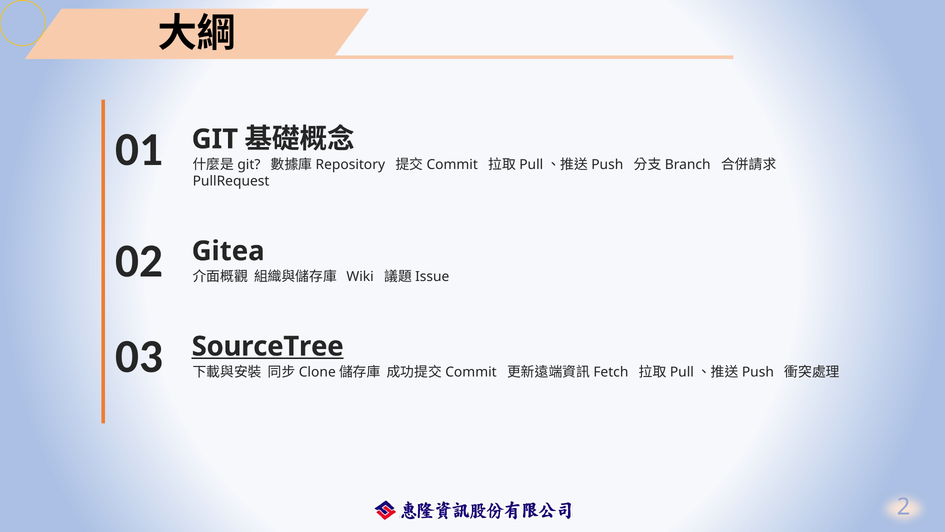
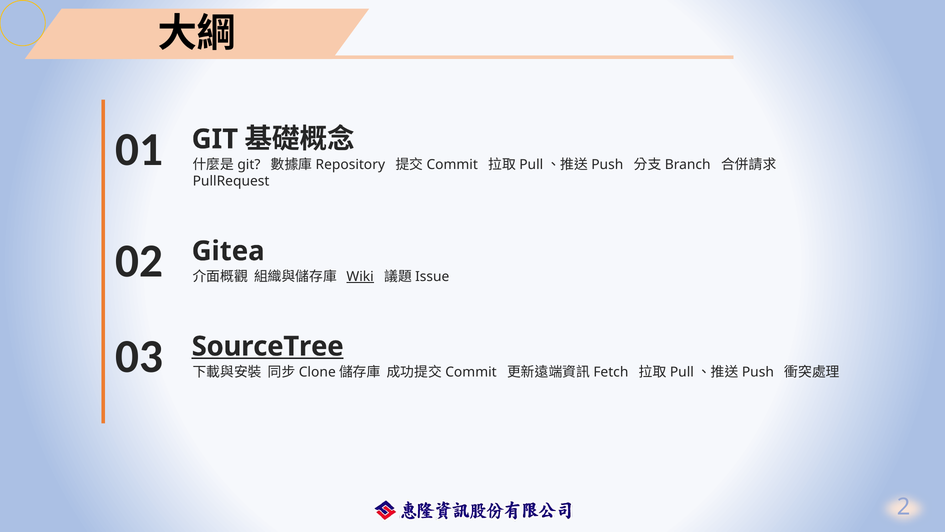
Wiki underline: none -> present
